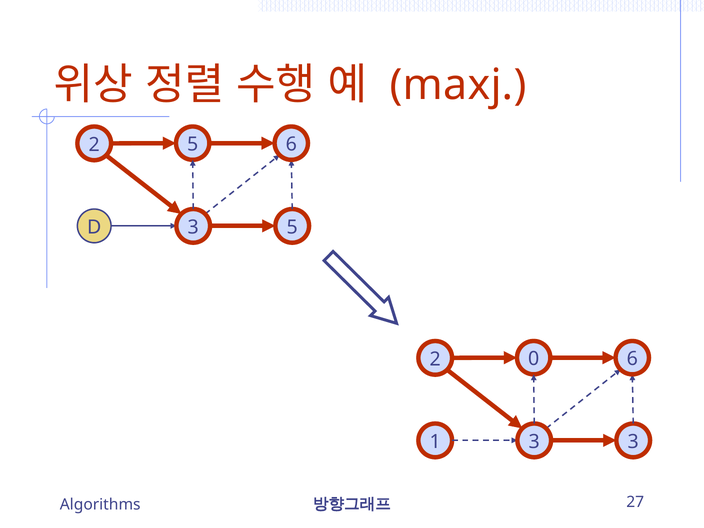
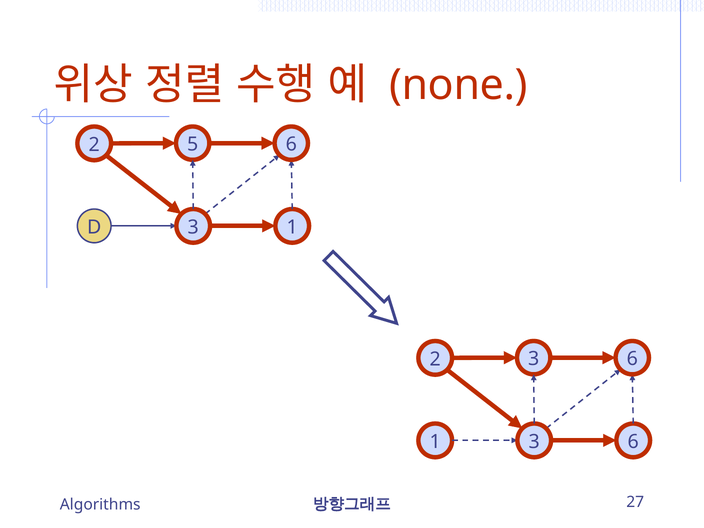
maxj: maxj -> none
D 5: 5 -> 1
2 0: 0 -> 3
1 3: 3 -> 6
